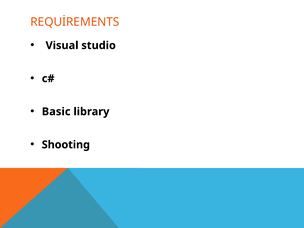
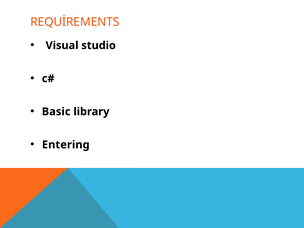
Shooting: Shooting -> Entering
